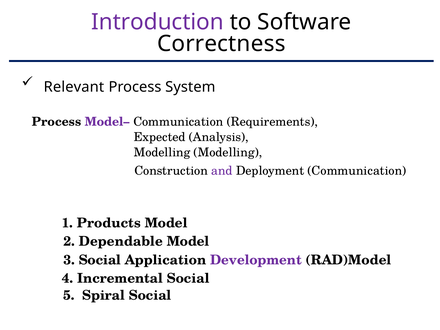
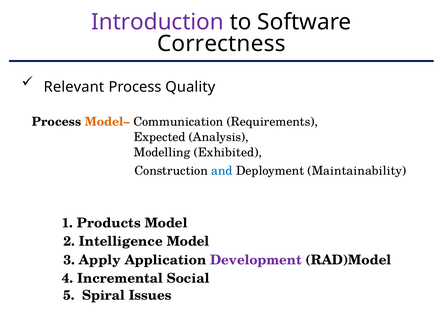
System: System -> Quality
Model– colour: purple -> orange
Modelling Modelling: Modelling -> Exhibited
and colour: purple -> blue
Deployment Communication: Communication -> Maintainability
Dependable: Dependable -> Intelligence
3 Social: Social -> Apply
Spiral Social: Social -> Issues
